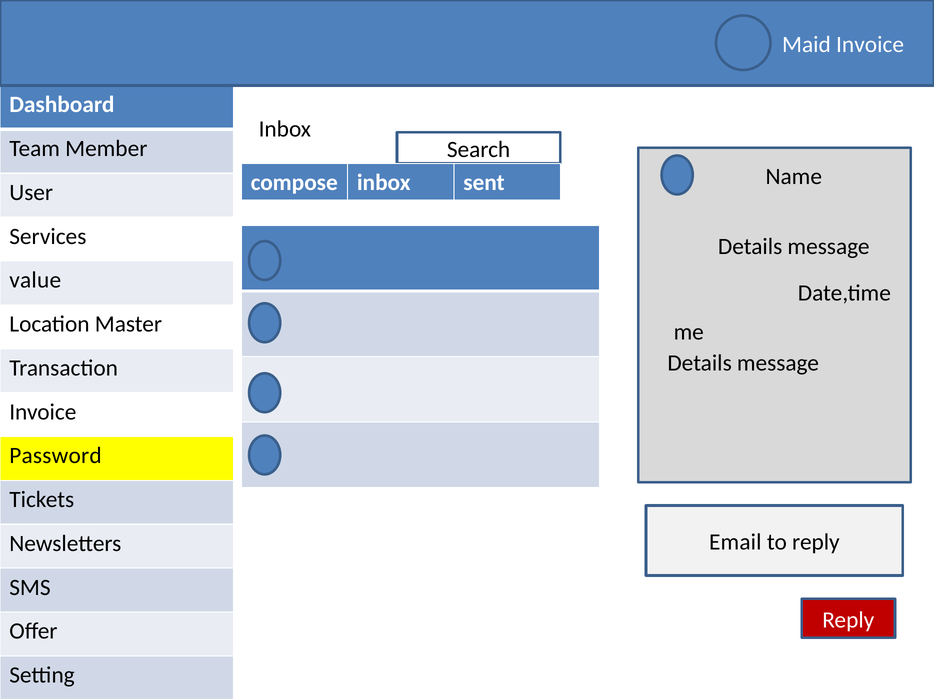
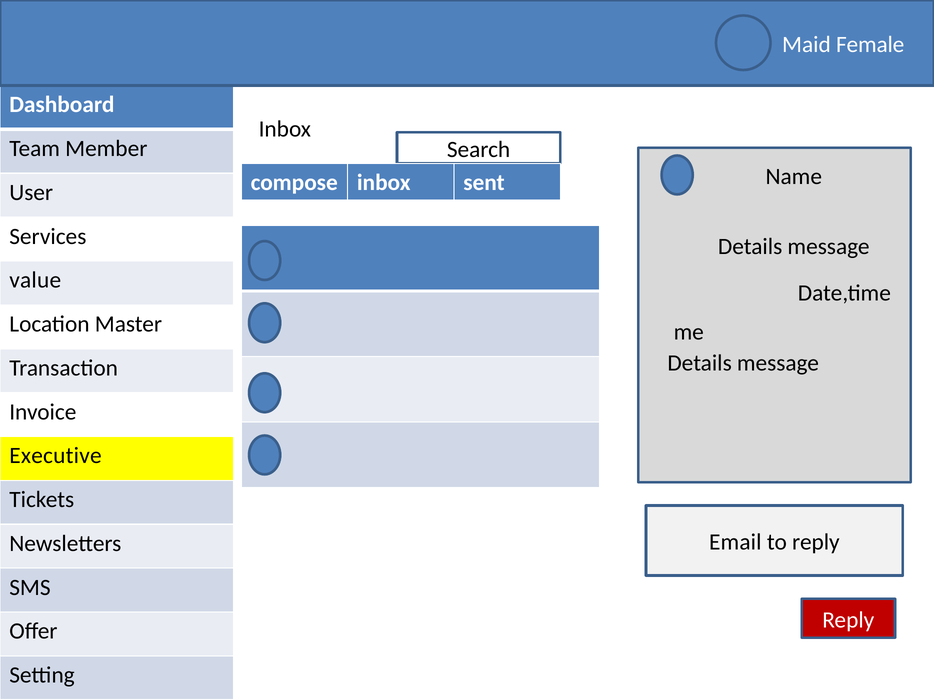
Maid Invoice: Invoice -> Female
Password: Password -> Executive
